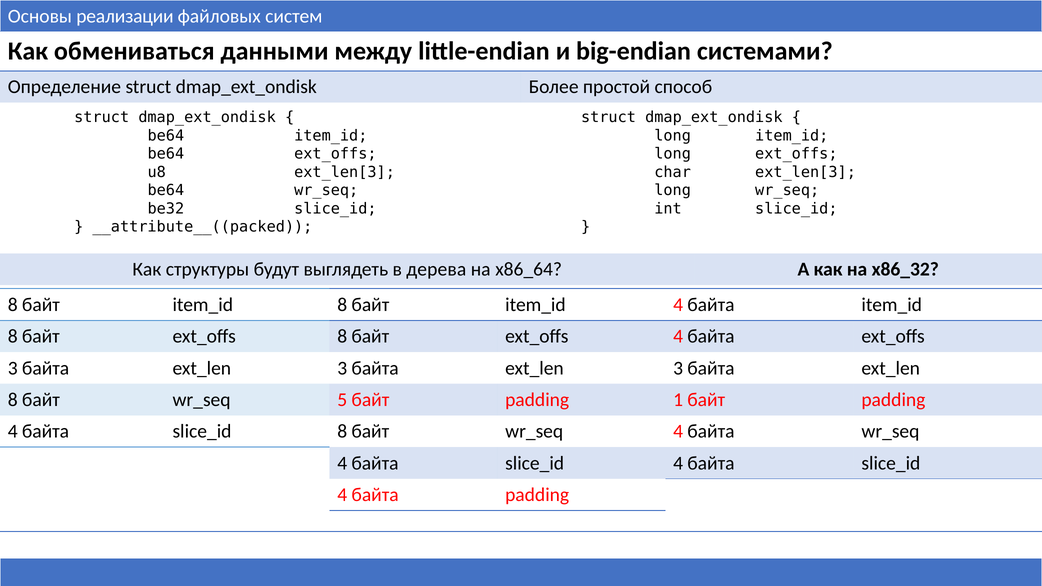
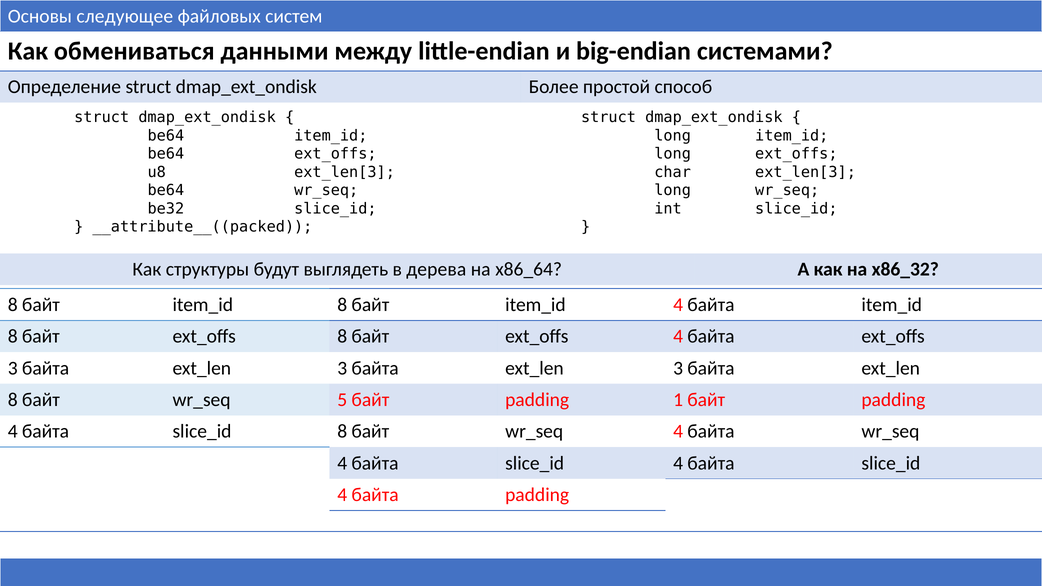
реализации: реализации -> следующее
